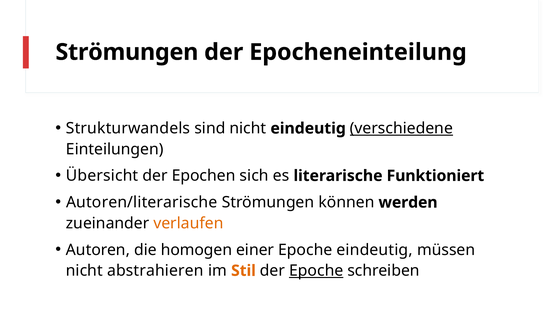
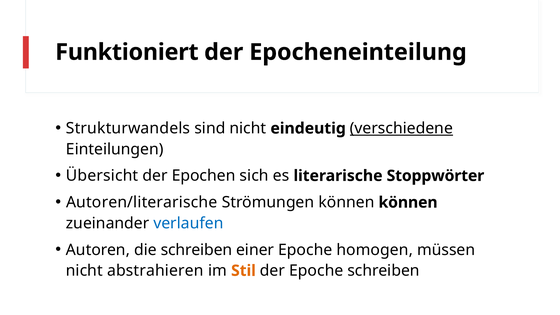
Strömungen at (127, 52): Strömungen -> Funktioniert
Funktioniert: Funktioniert -> Stoppwörter
können werden: werden -> können
verlaufen colour: orange -> blue
die homogen: homogen -> schreiben
Epoche eindeutig: eindeutig -> homogen
Epoche at (316, 271) underline: present -> none
